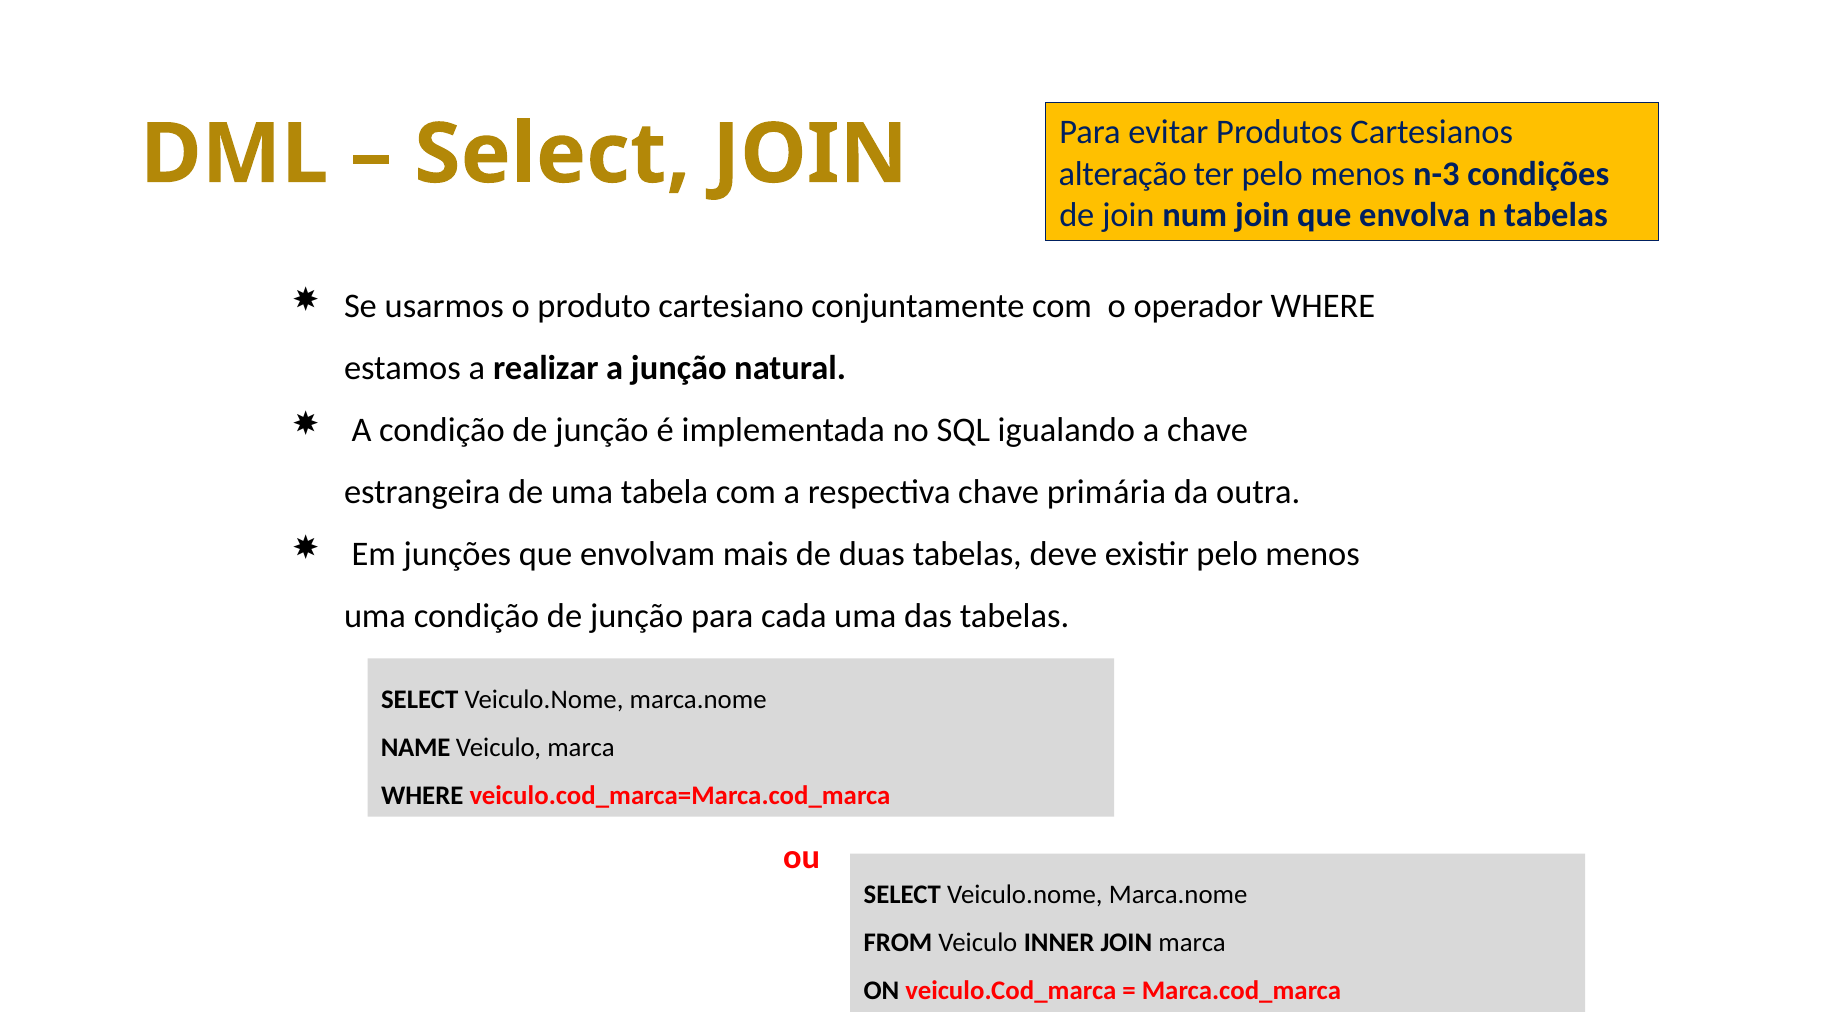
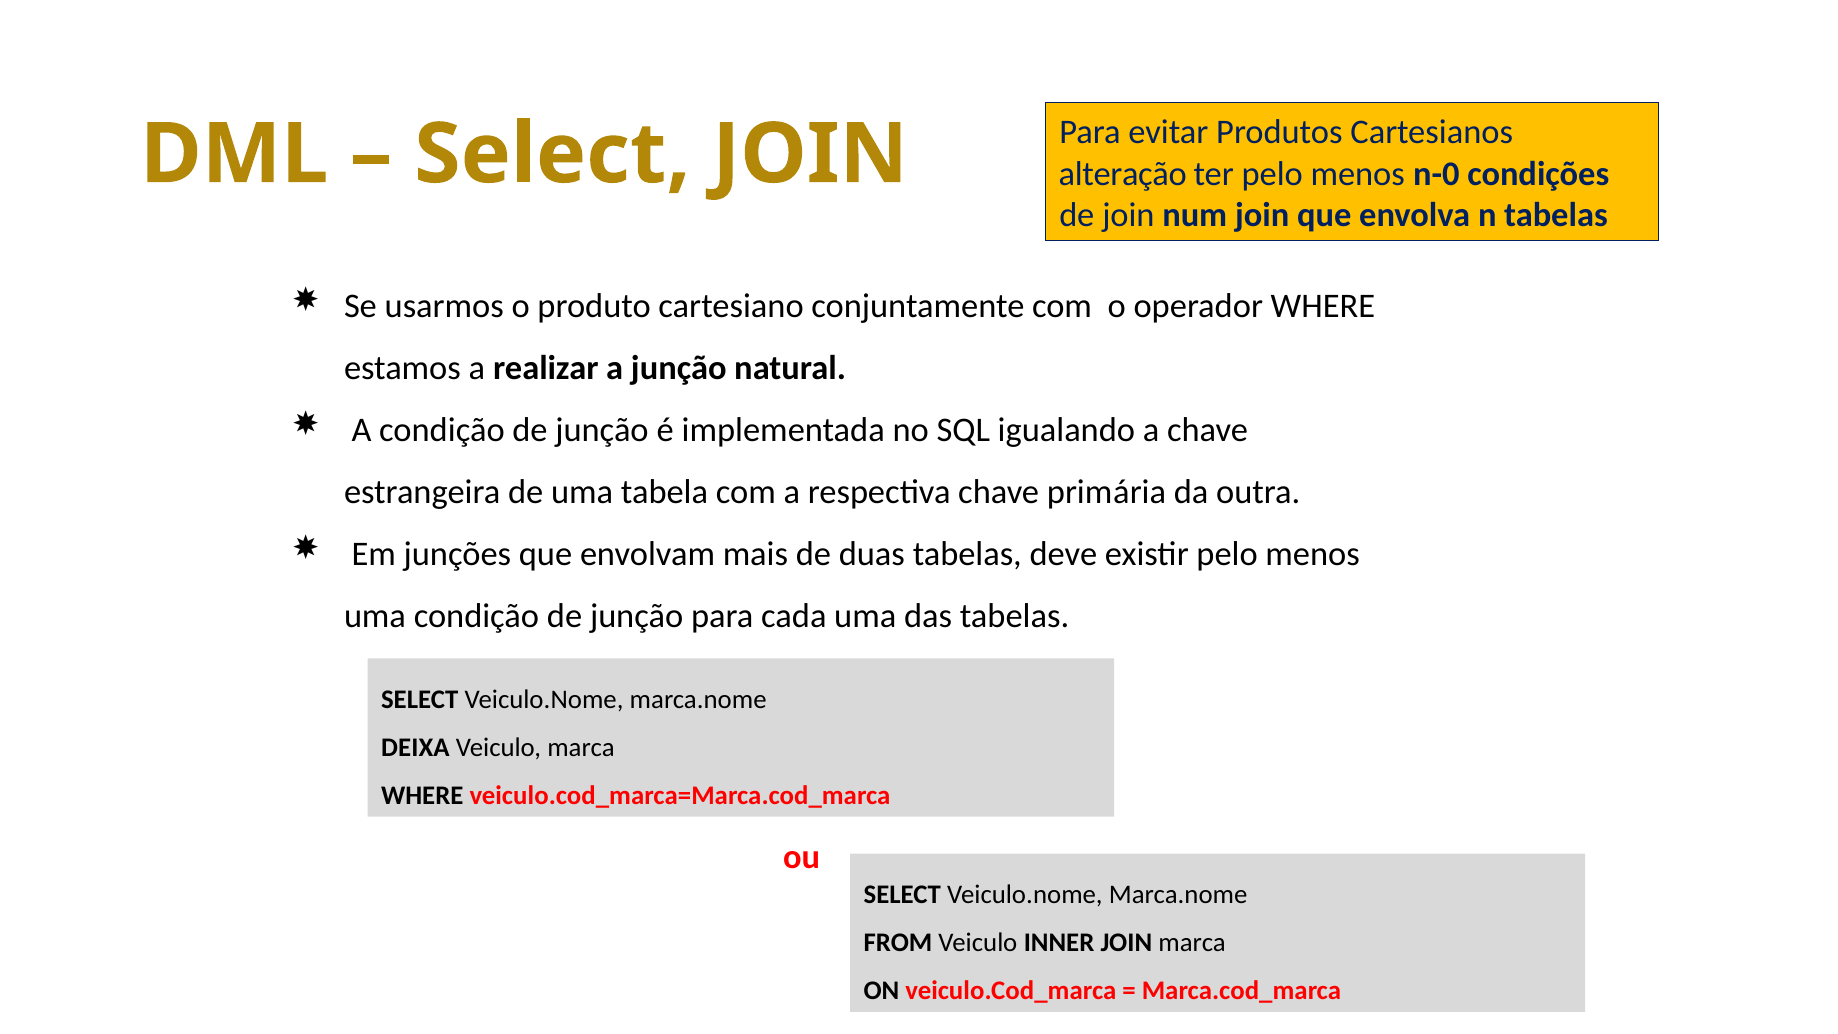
n-3: n-3 -> n-0
NAME: NAME -> DEIXA
